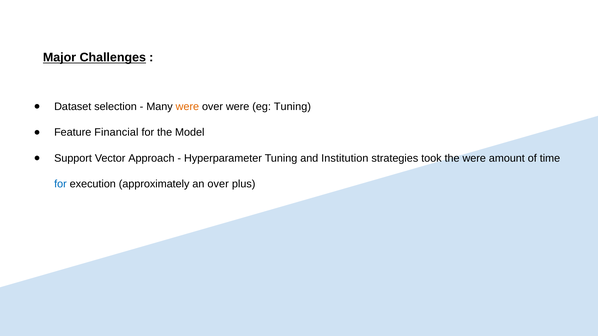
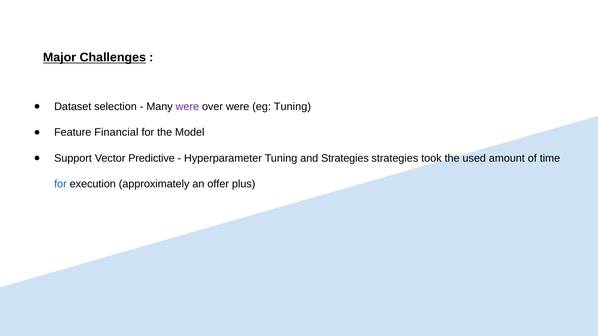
were at (187, 107) colour: orange -> purple
Approach: Approach -> Predictive
and Institution: Institution -> Strategies
the were: were -> used
an over: over -> offer
